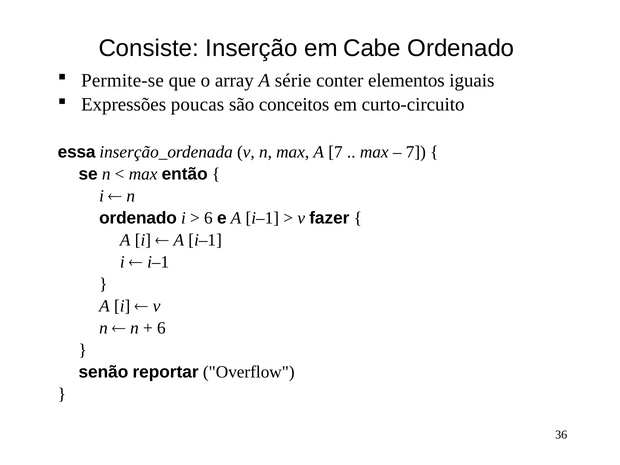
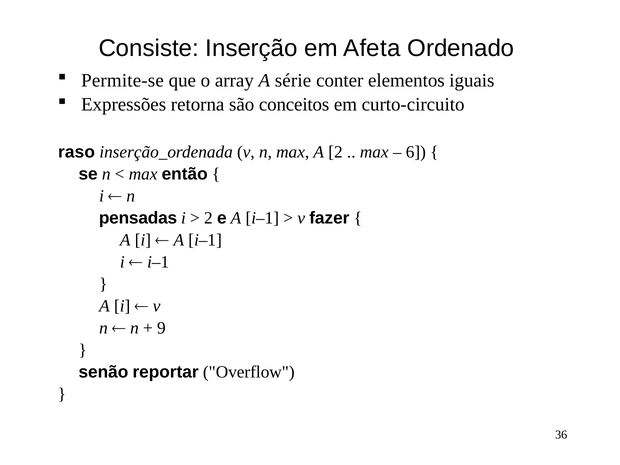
Cabe: Cabe -> Afeta
poucas: poucas -> retorna
essa: essa -> raso
A 7: 7 -> 2
7 at (416, 152): 7 -> 6
ordenado at (138, 218): ordenado -> pensadas
6 at (208, 218): 6 -> 2
6 at (161, 328): 6 -> 9
